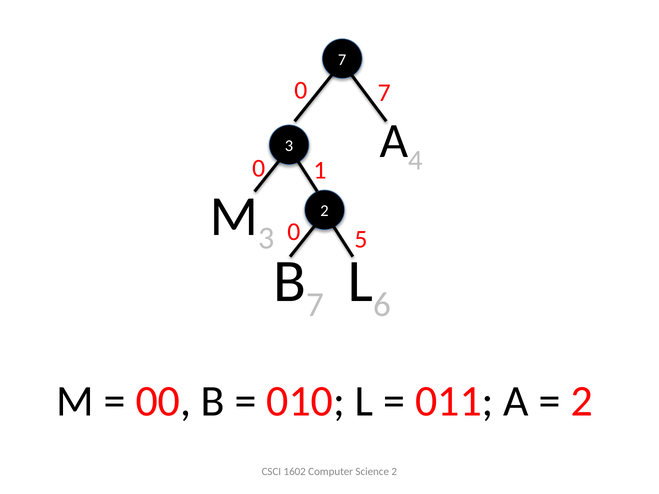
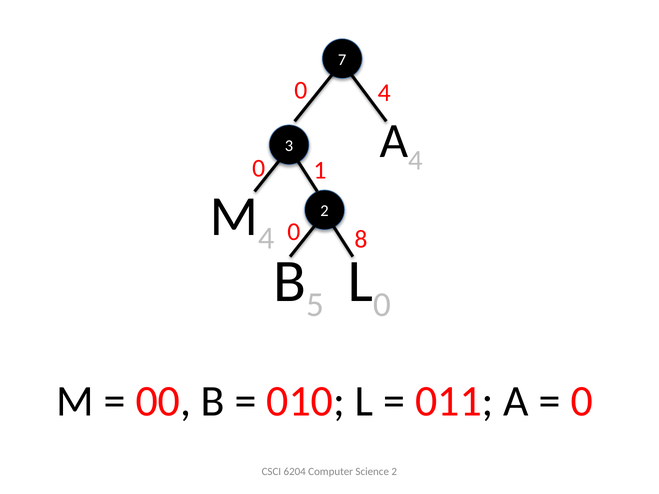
0 7: 7 -> 4
M 3: 3 -> 4
5: 5 -> 8
B 7: 7 -> 5
L 6: 6 -> 0
2 at (582, 402): 2 -> 0
1602: 1602 -> 6204
